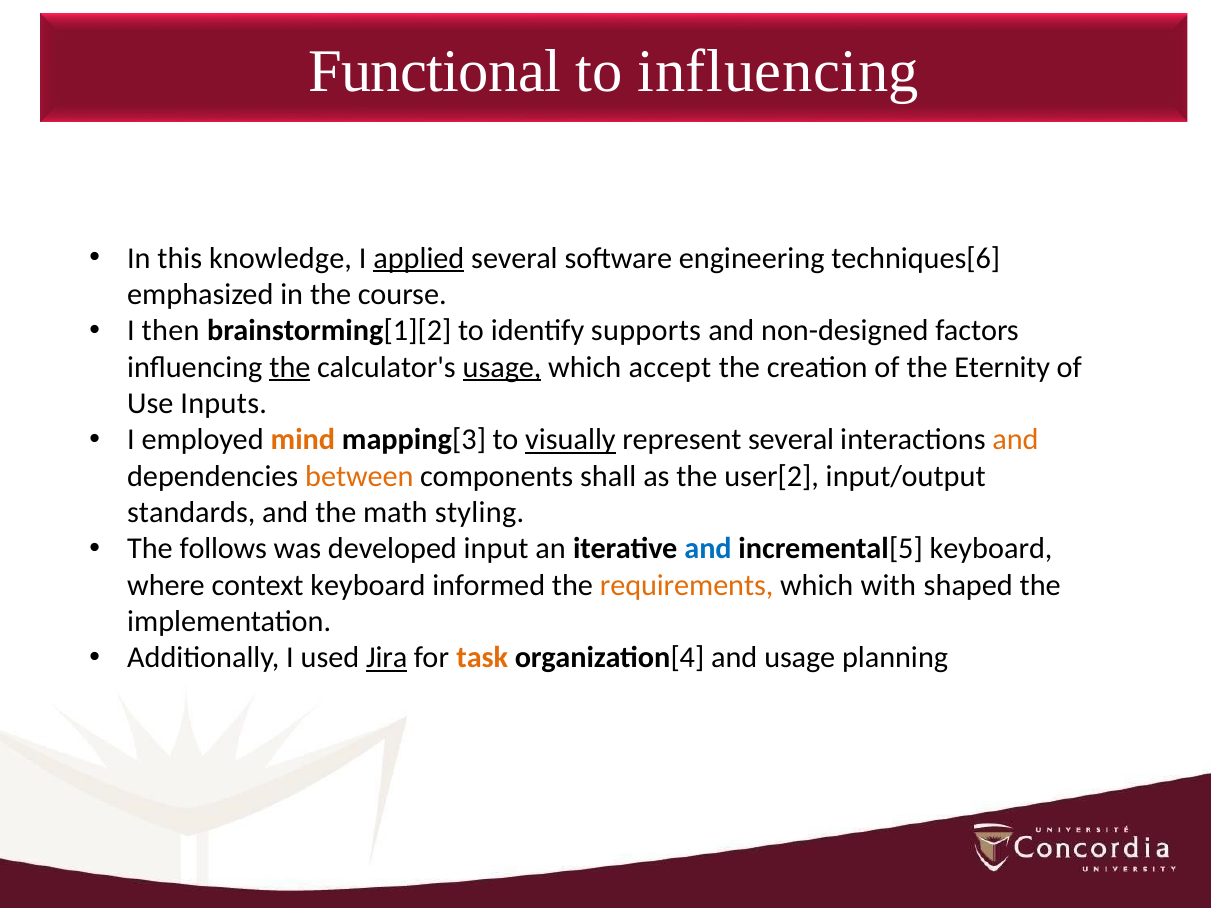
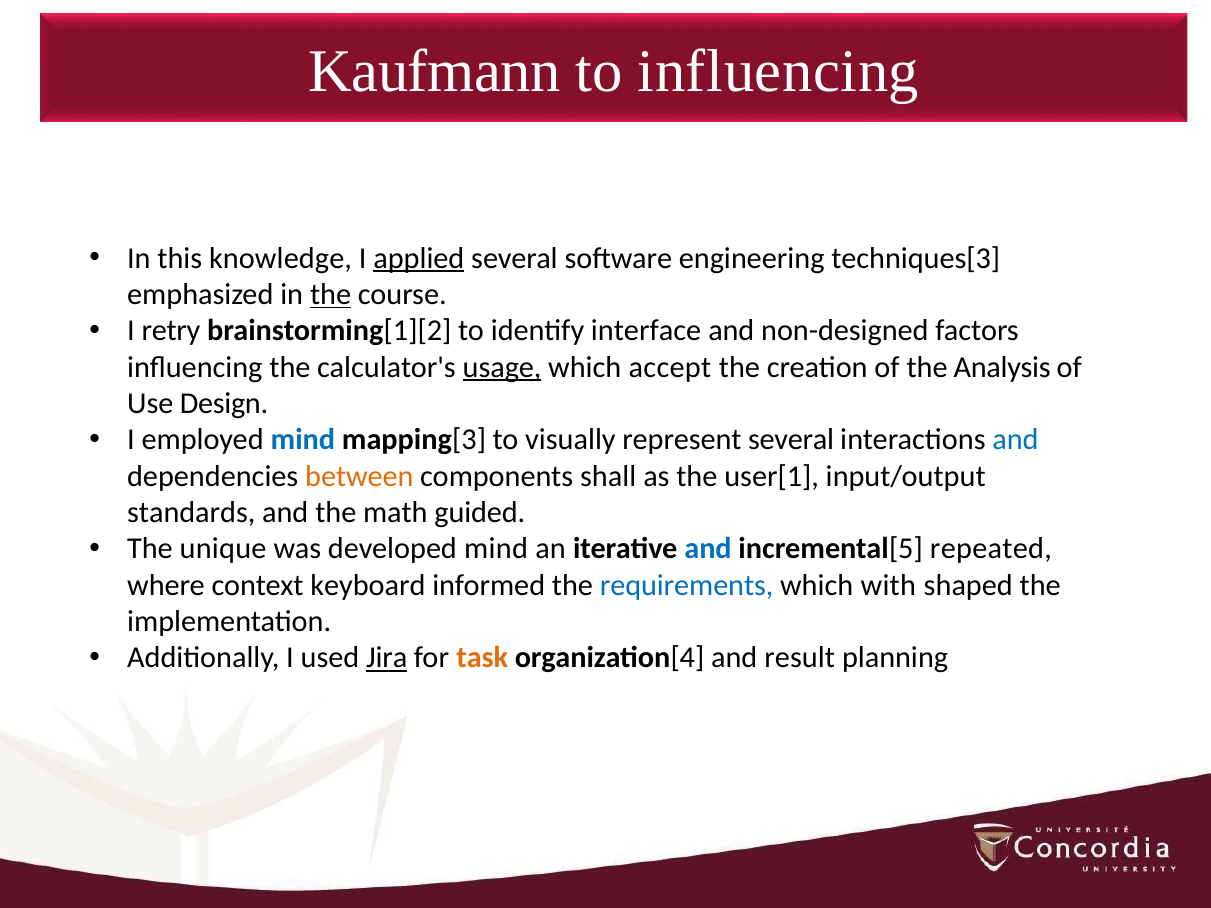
Functional: Functional -> Kaufmann
techniques[6: techniques[6 -> techniques[3
the at (331, 295) underline: none -> present
then: then -> retry
supports: supports -> interface
the at (290, 367) underline: present -> none
Eternity: Eternity -> Analysis
Inputs: Inputs -> Design
mind at (303, 440) colour: orange -> blue
visually underline: present -> none
and at (1015, 440) colour: orange -> blue
user[2: user[2 -> user[1
styling: styling -> guided
follows: follows -> unique
developed input: input -> mind
incremental[5 keyboard: keyboard -> repeated
requirements colour: orange -> blue
and usage: usage -> result
